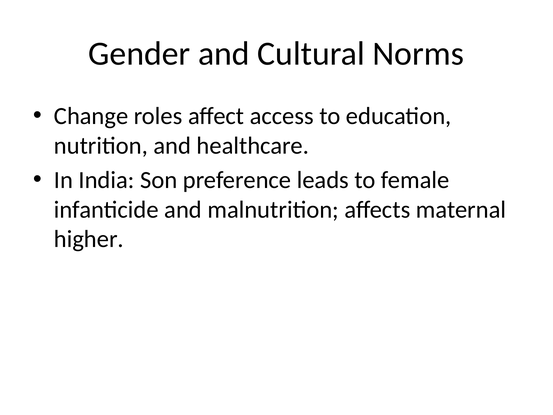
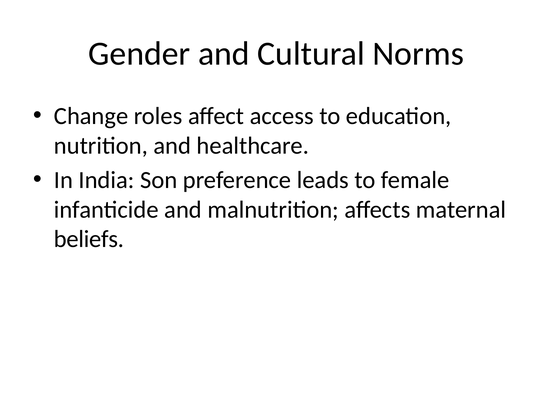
higher: higher -> beliefs
